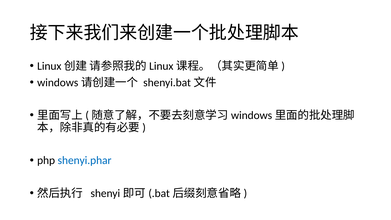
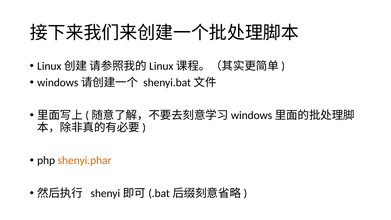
shenyi.phar colour: blue -> orange
